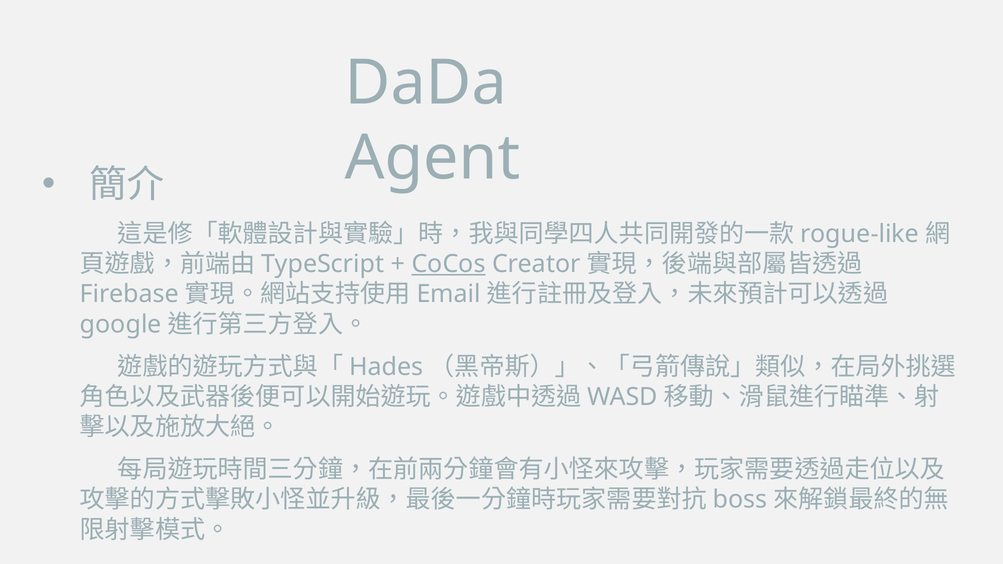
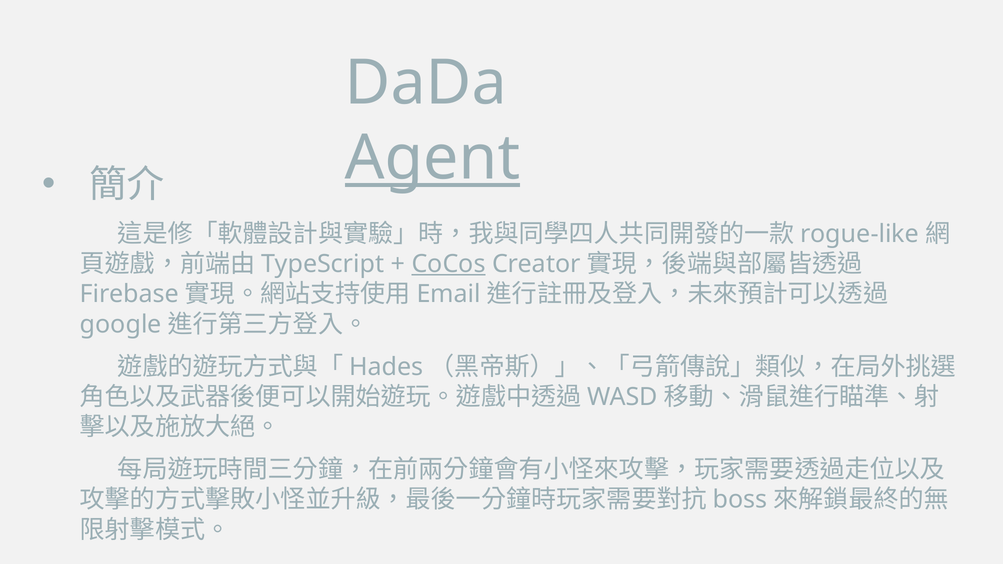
Agent underline: none -> present
